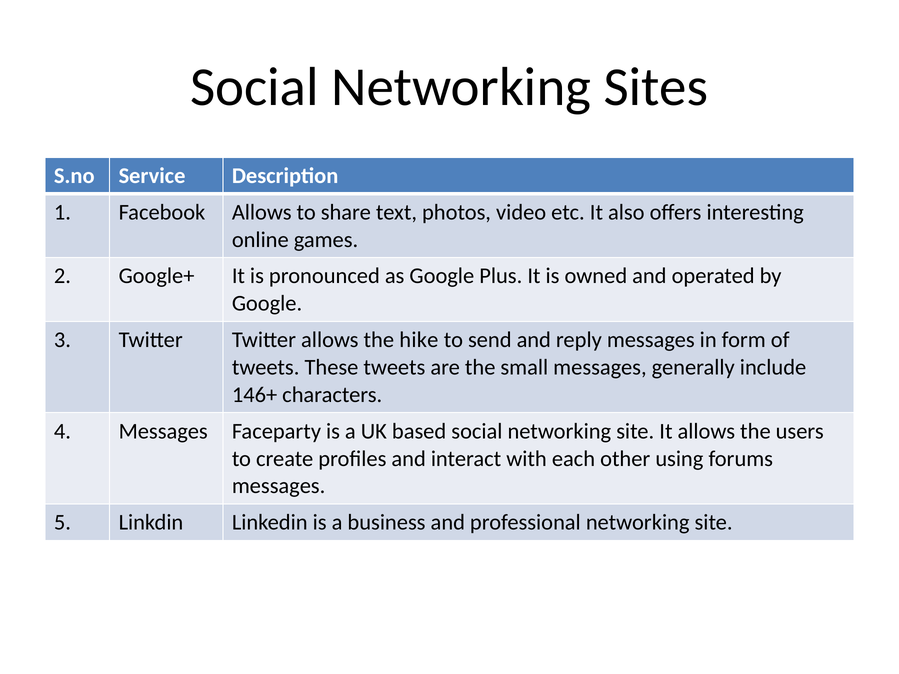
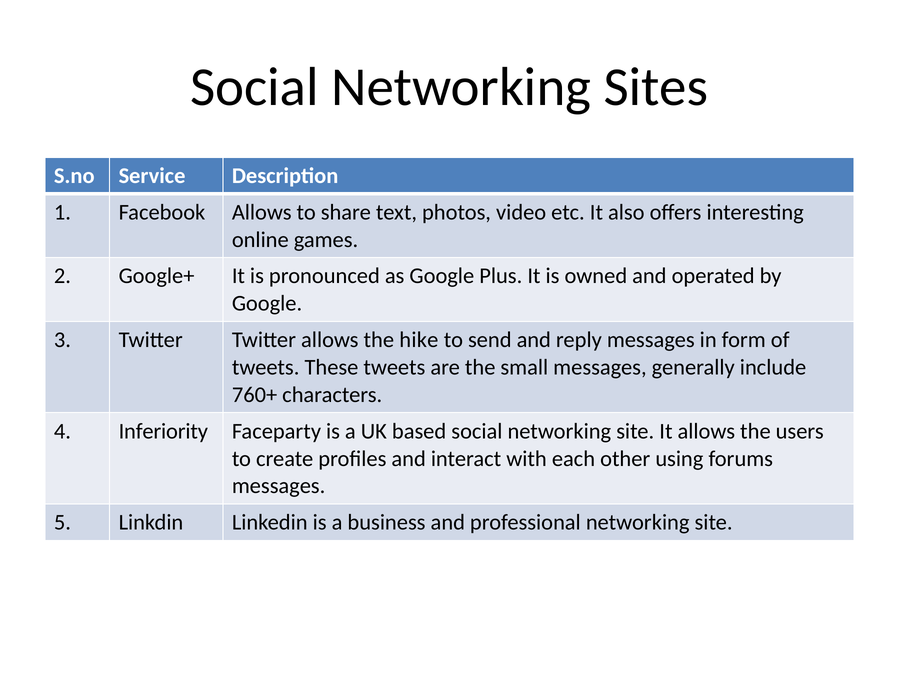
146+: 146+ -> 760+
4 Messages: Messages -> Inferiority
